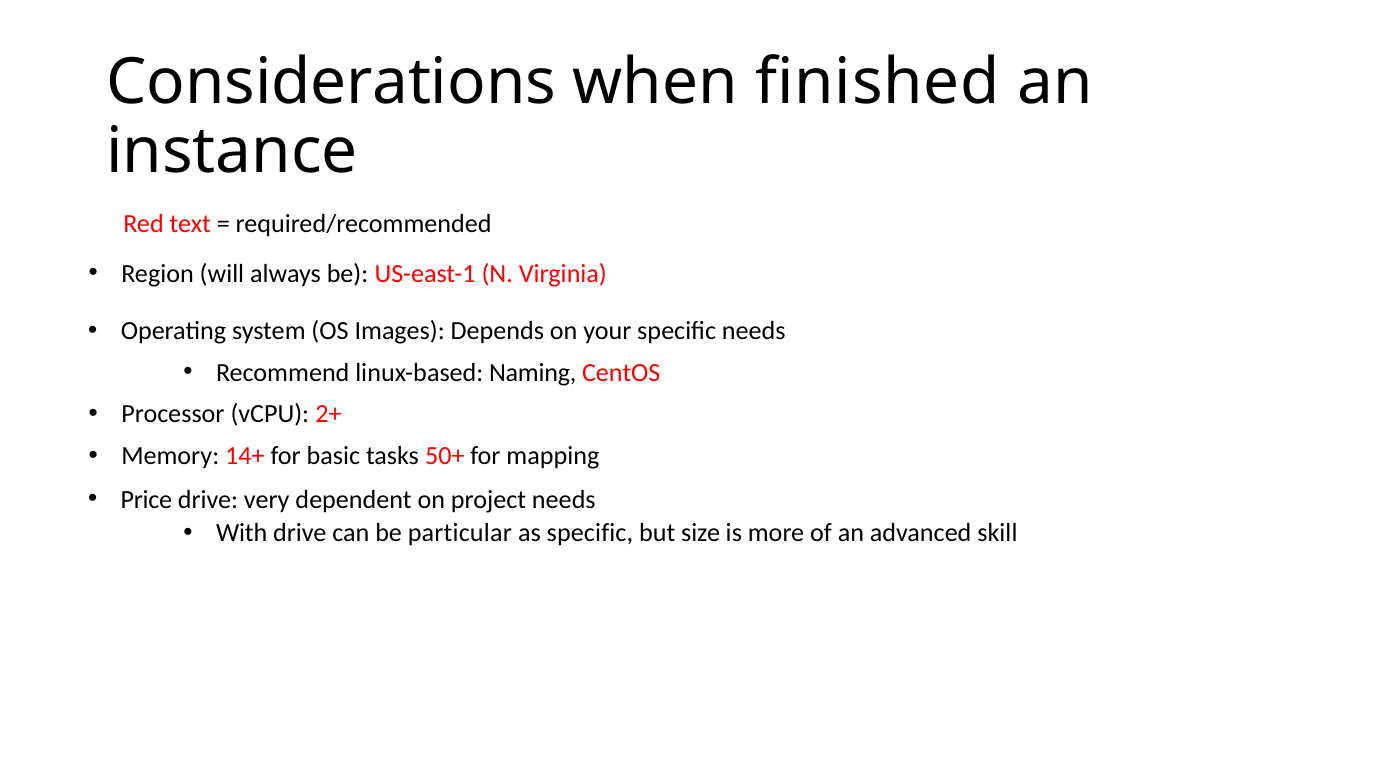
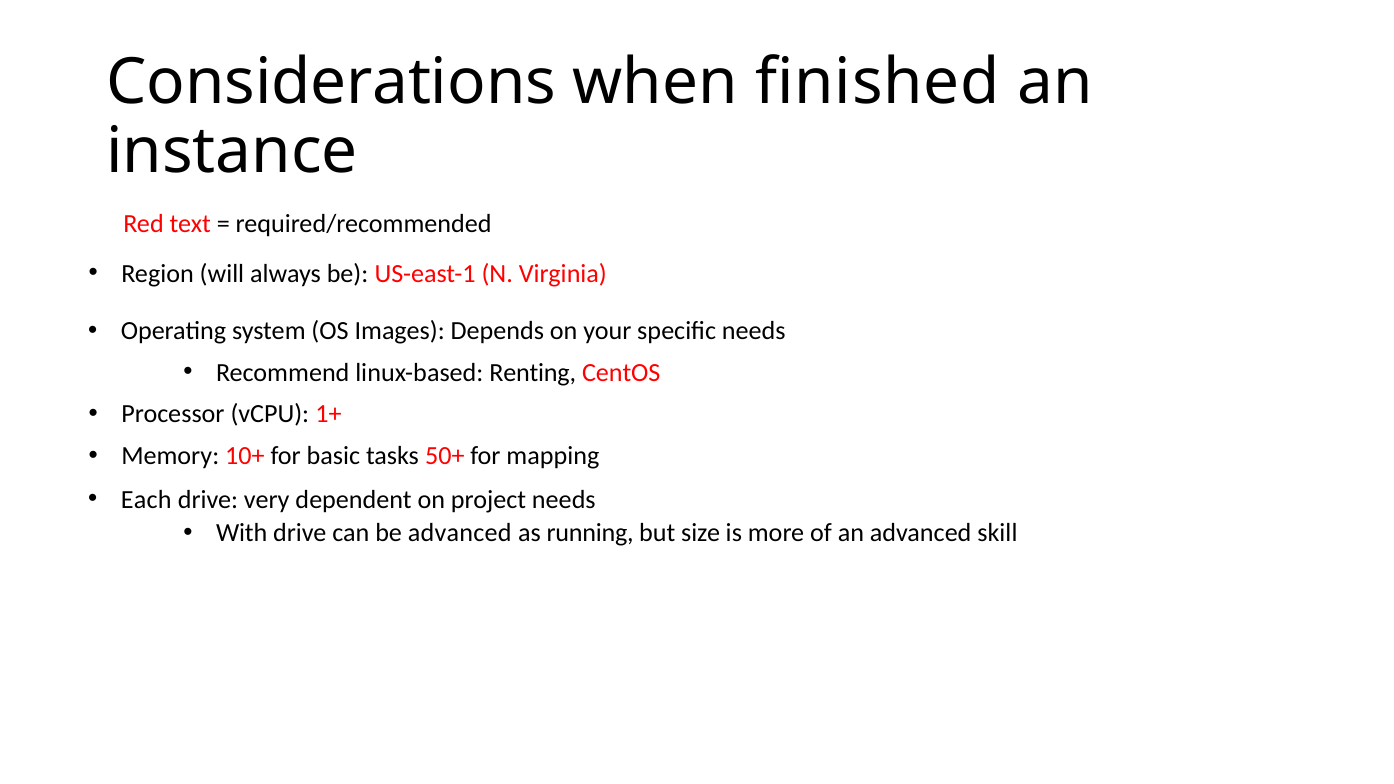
Naming: Naming -> Renting
2+: 2+ -> 1+
14+: 14+ -> 10+
Price: Price -> Each
be particular: particular -> advanced
as specific: specific -> running
